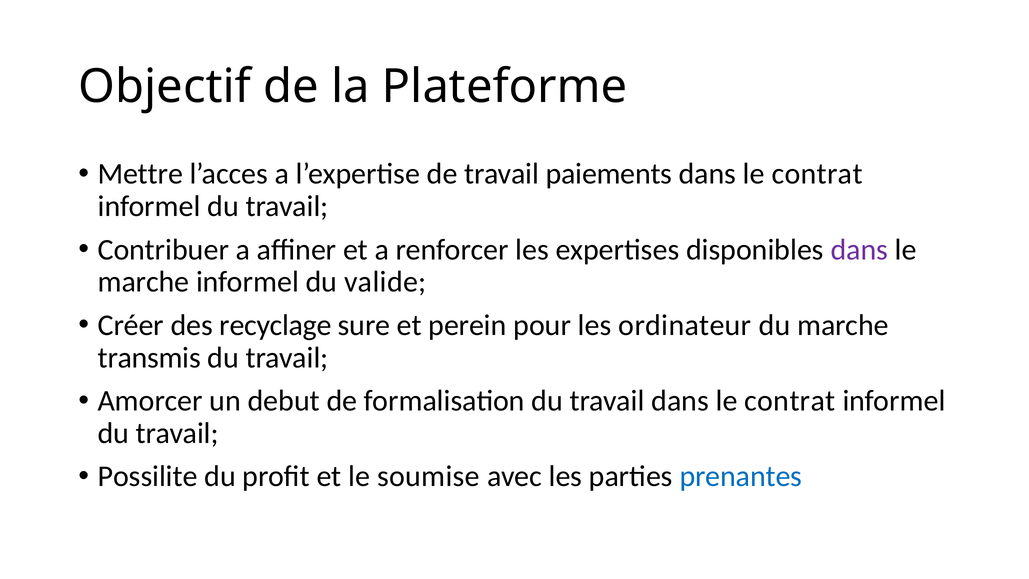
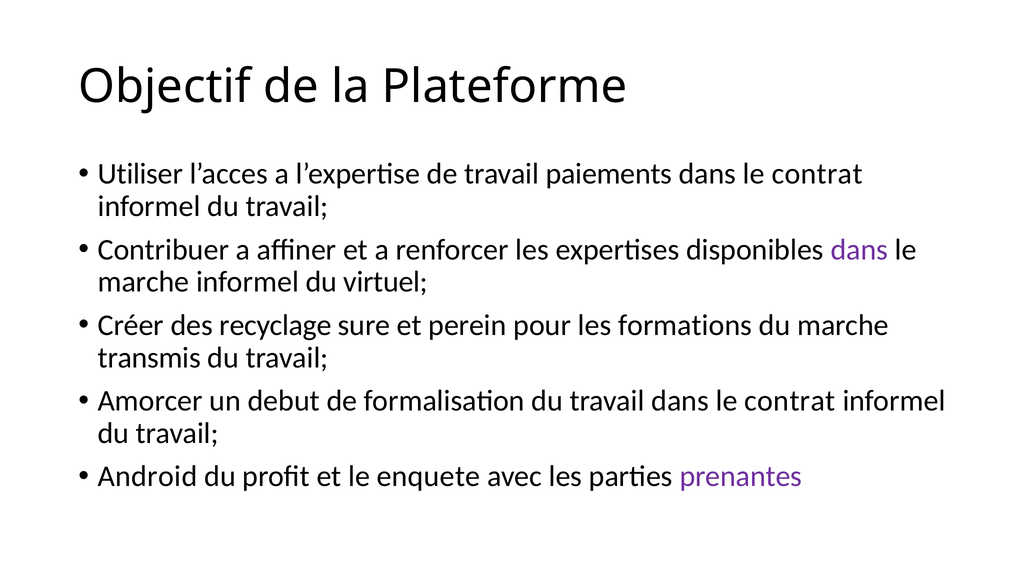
Mettre: Mettre -> Utiliser
valide: valide -> virtuel
ordinateur: ordinateur -> formations
Possilite: Possilite -> Android
soumise: soumise -> enquete
prenantes colour: blue -> purple
